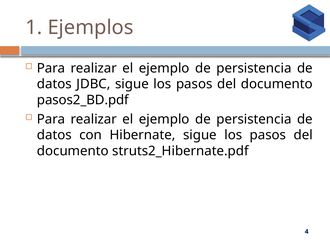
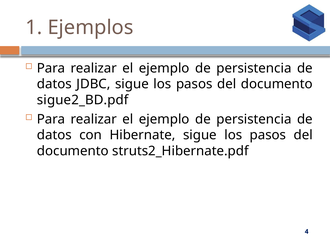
pasos2_BD.pdf: pasos2_BD.pdf -> sigue2_BD.pdf
